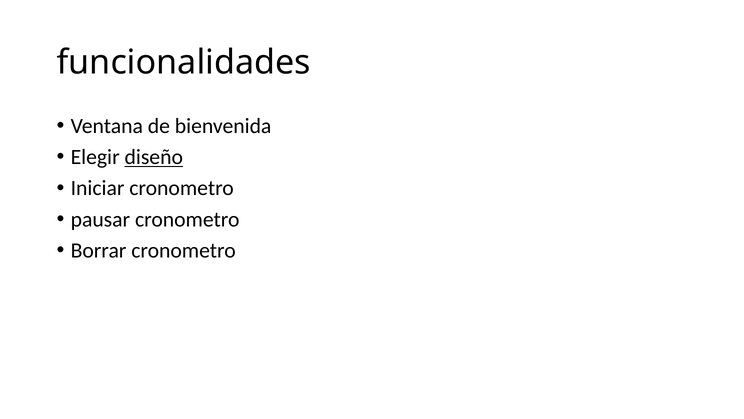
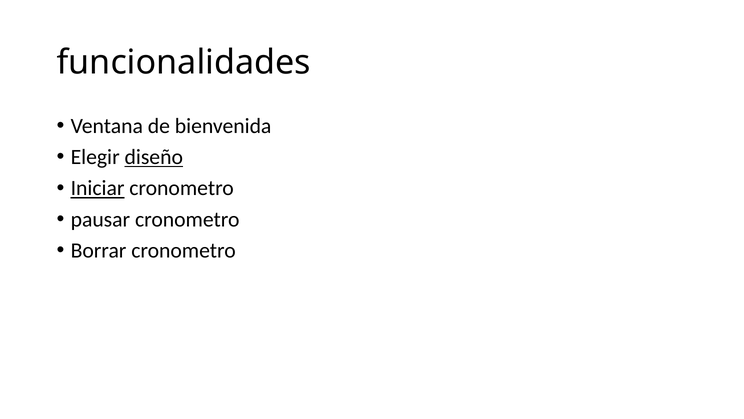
Iniciar underline: none -> present
